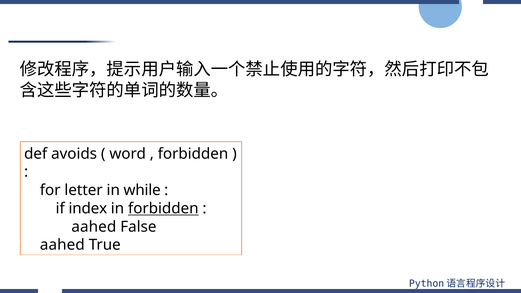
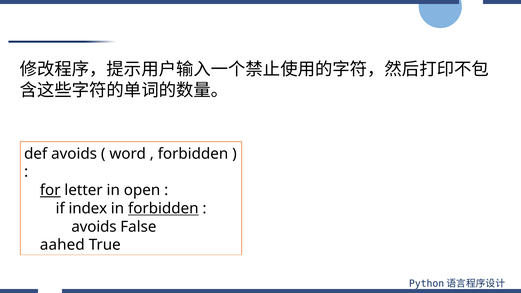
for underline: none -> present
while: while -> open
aahed at (94, 227): aahed -> avoids
